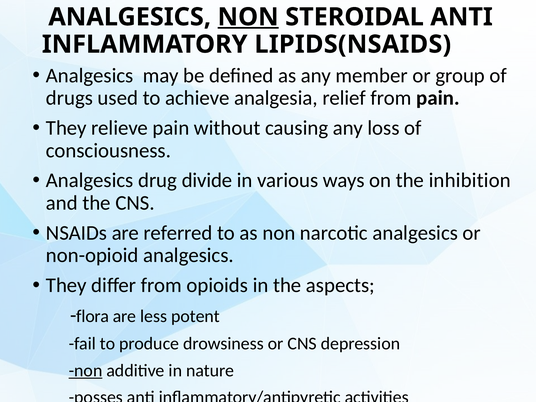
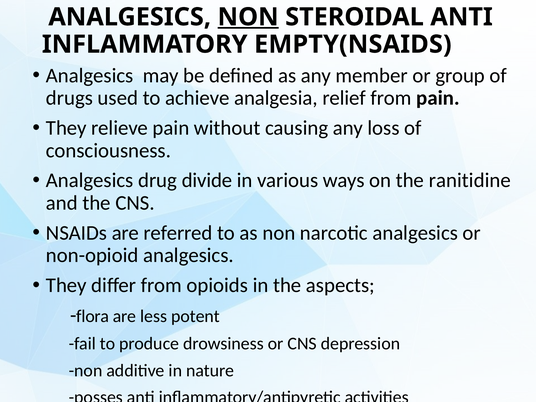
LIPIDS(NSAIDS: LIPIDS(NSAIDS -> EMPTY(NSAIDS
inhibition: inhibition -> ranitidine
non at (86, 370) underline: present -> none
